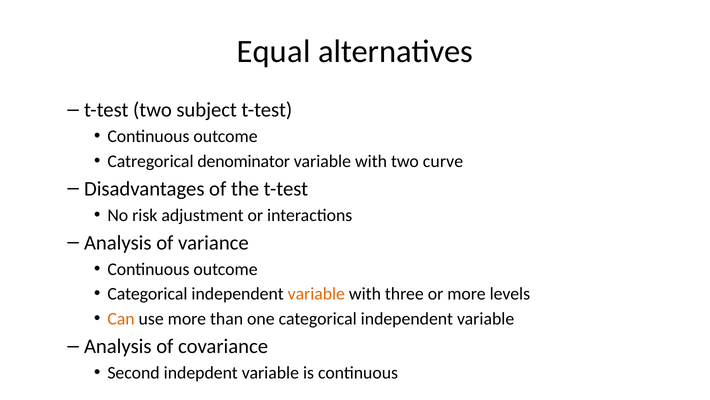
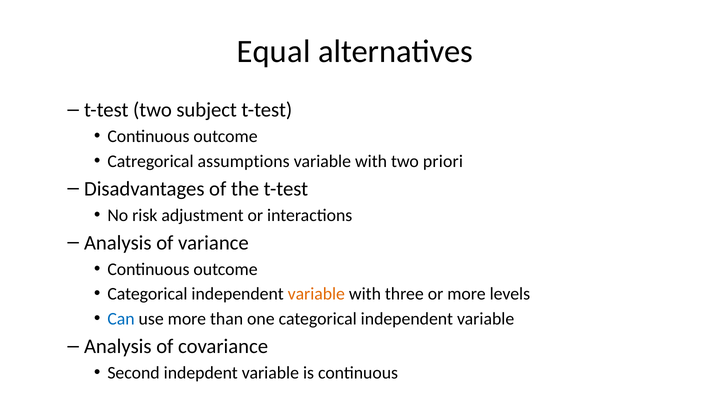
denominator: denominator -> assumptions
curve: curve -> priori
Can colour: orange -> blue
